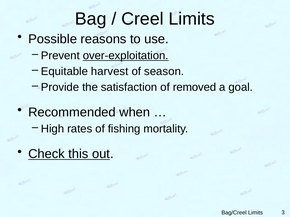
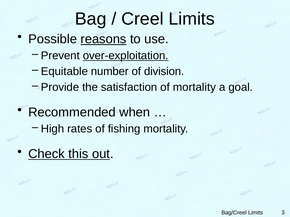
reasons underline: none -> present
harvest: harvest -> number
season: season -> division
of removed: removed -> mortality
